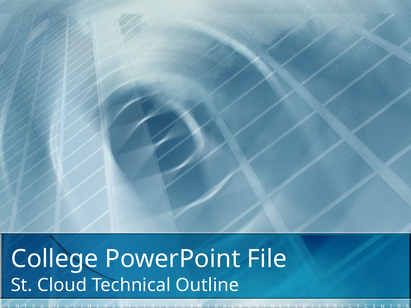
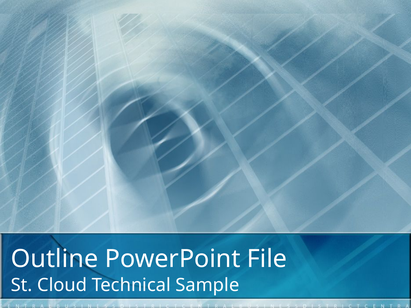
College: College -> Outline
Outline: Outline -> Sample
